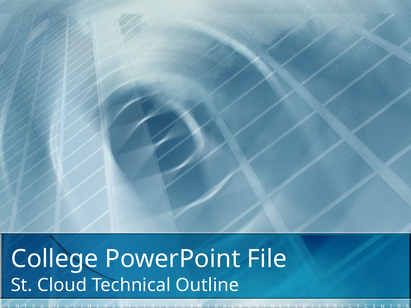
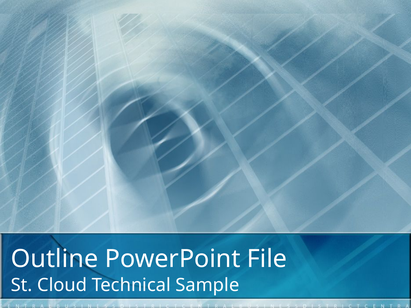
College: College -> Outline
Outline: Outline -> Sample
